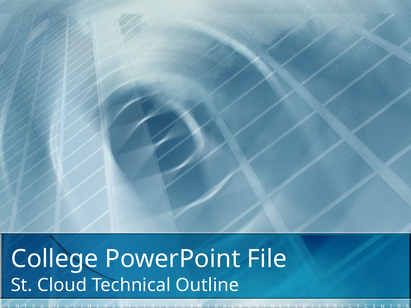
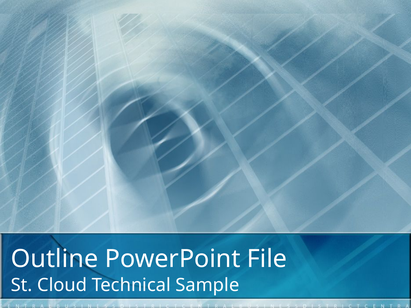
College: College -> Outline
Outline: Outline -> Sample
